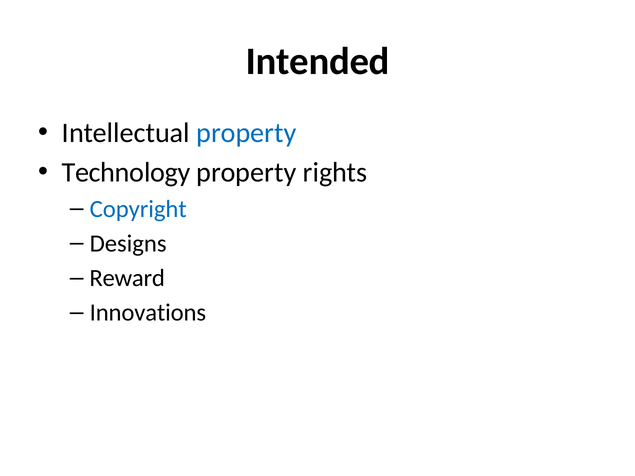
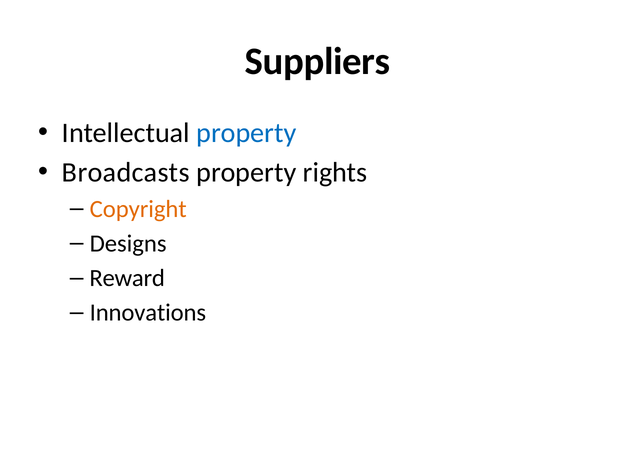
Intended: Intended -> Suppliers
Technology: Technology -> Broadcasts
Copyright colour: blue -> orange
